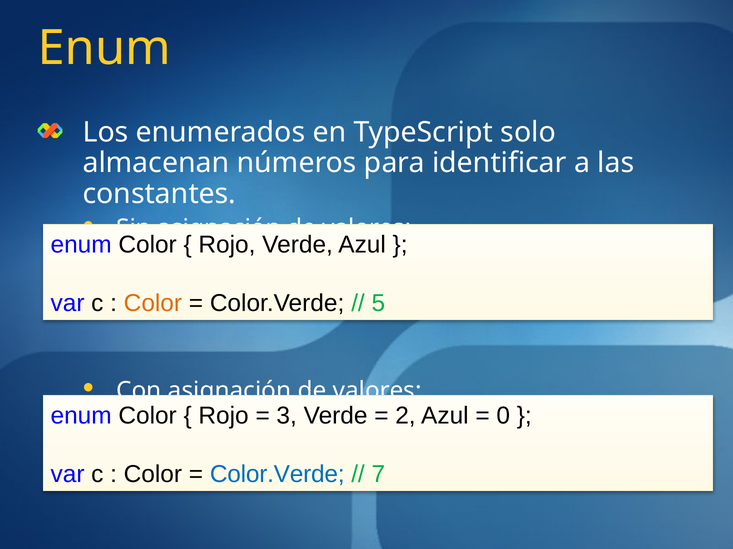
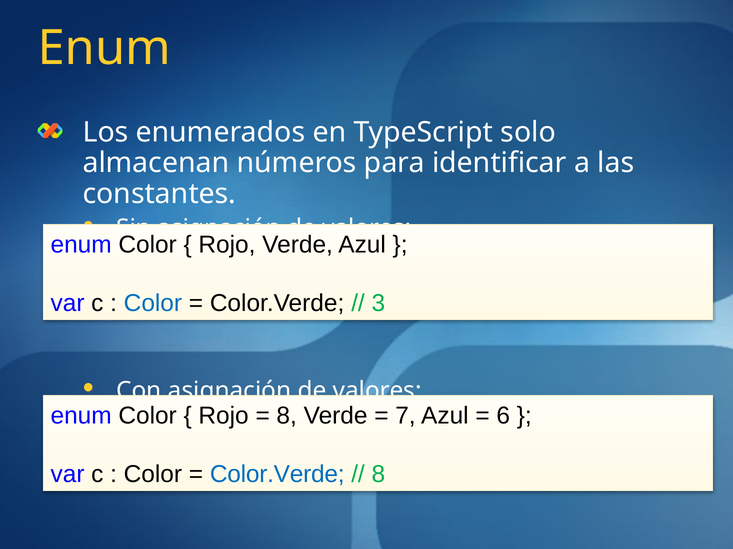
Color at (153, 303) colour: orange -> blue
5: 5 -> 3
3 at (287, 416): 3 -> 8
2: 2 -> 7
0: 0 -> 6
7 at (378, 475): 7 -> 8
